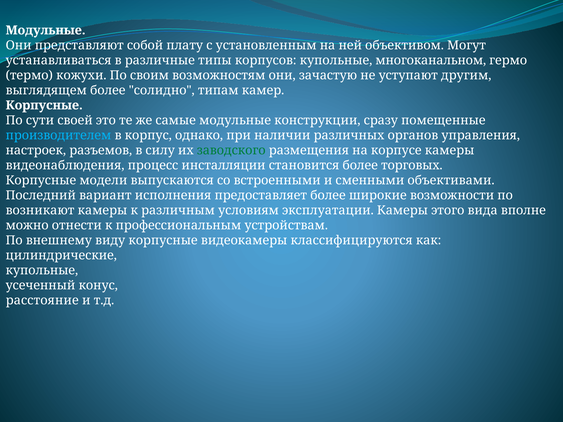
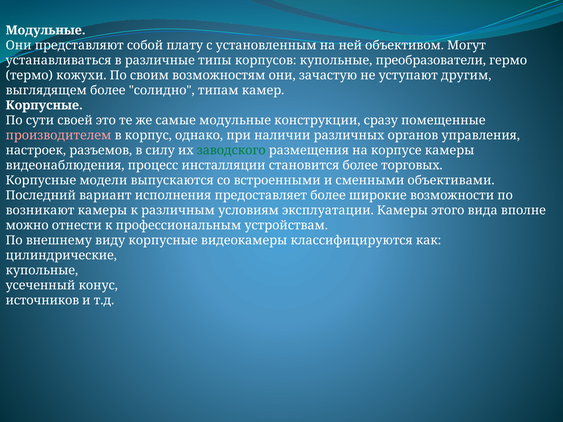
многоканальном: многоканальном -> преобразователи
производителем colour: light blue -> pink
расстояние: расстояние -> источников
